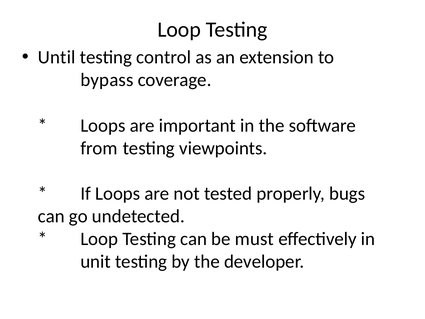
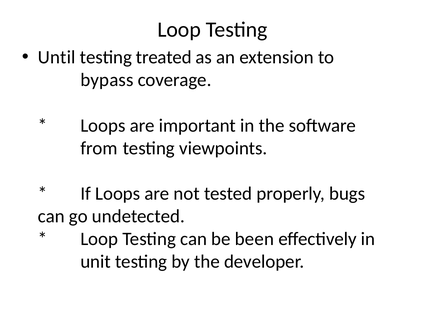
control: control -> treated
must: must -> been
